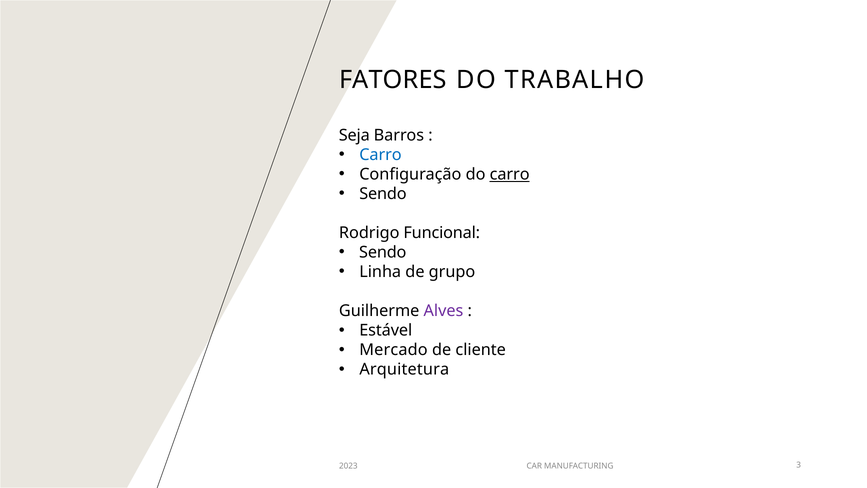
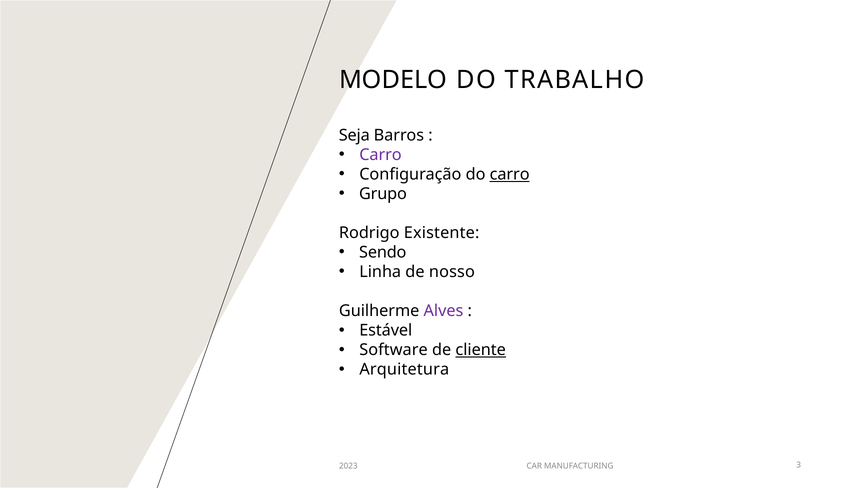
FATORES: FATORES -> MODELO
Carro at (380, 155) colour: blue -> purple
Sendo at (383, 194): Sendo -> Grupo
Funcional: Funcional -> Existente
grupo: grupo -> nosso
Mercado: Mercado -> Software
cliente underline: none -> present
